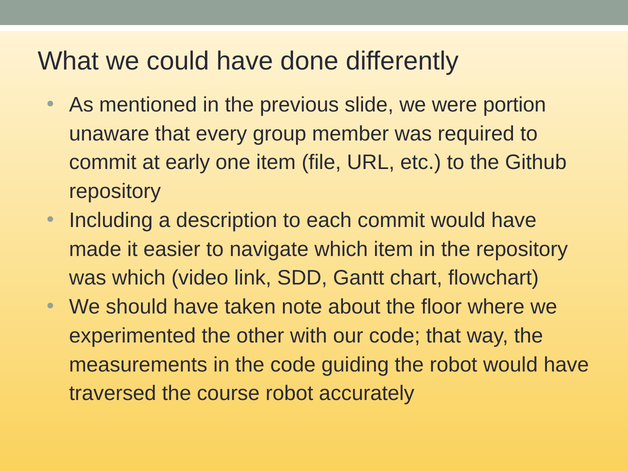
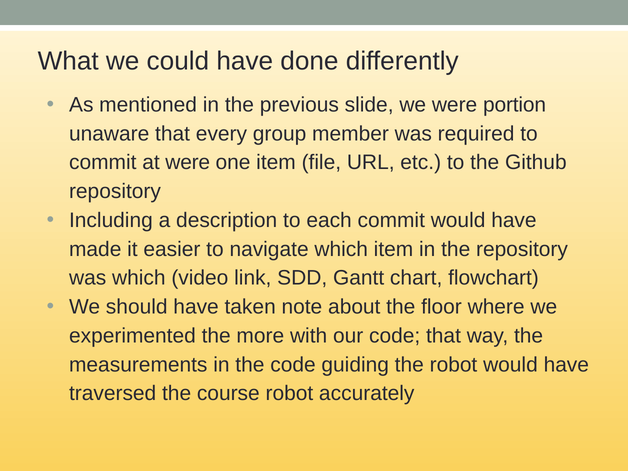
at early: early -> were
other: other -> more
